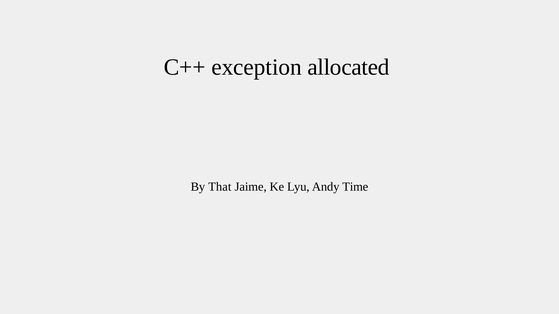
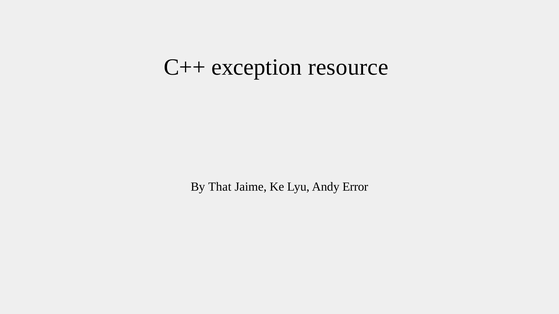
allocated: allocated -> resource
Time: Time -> Error
